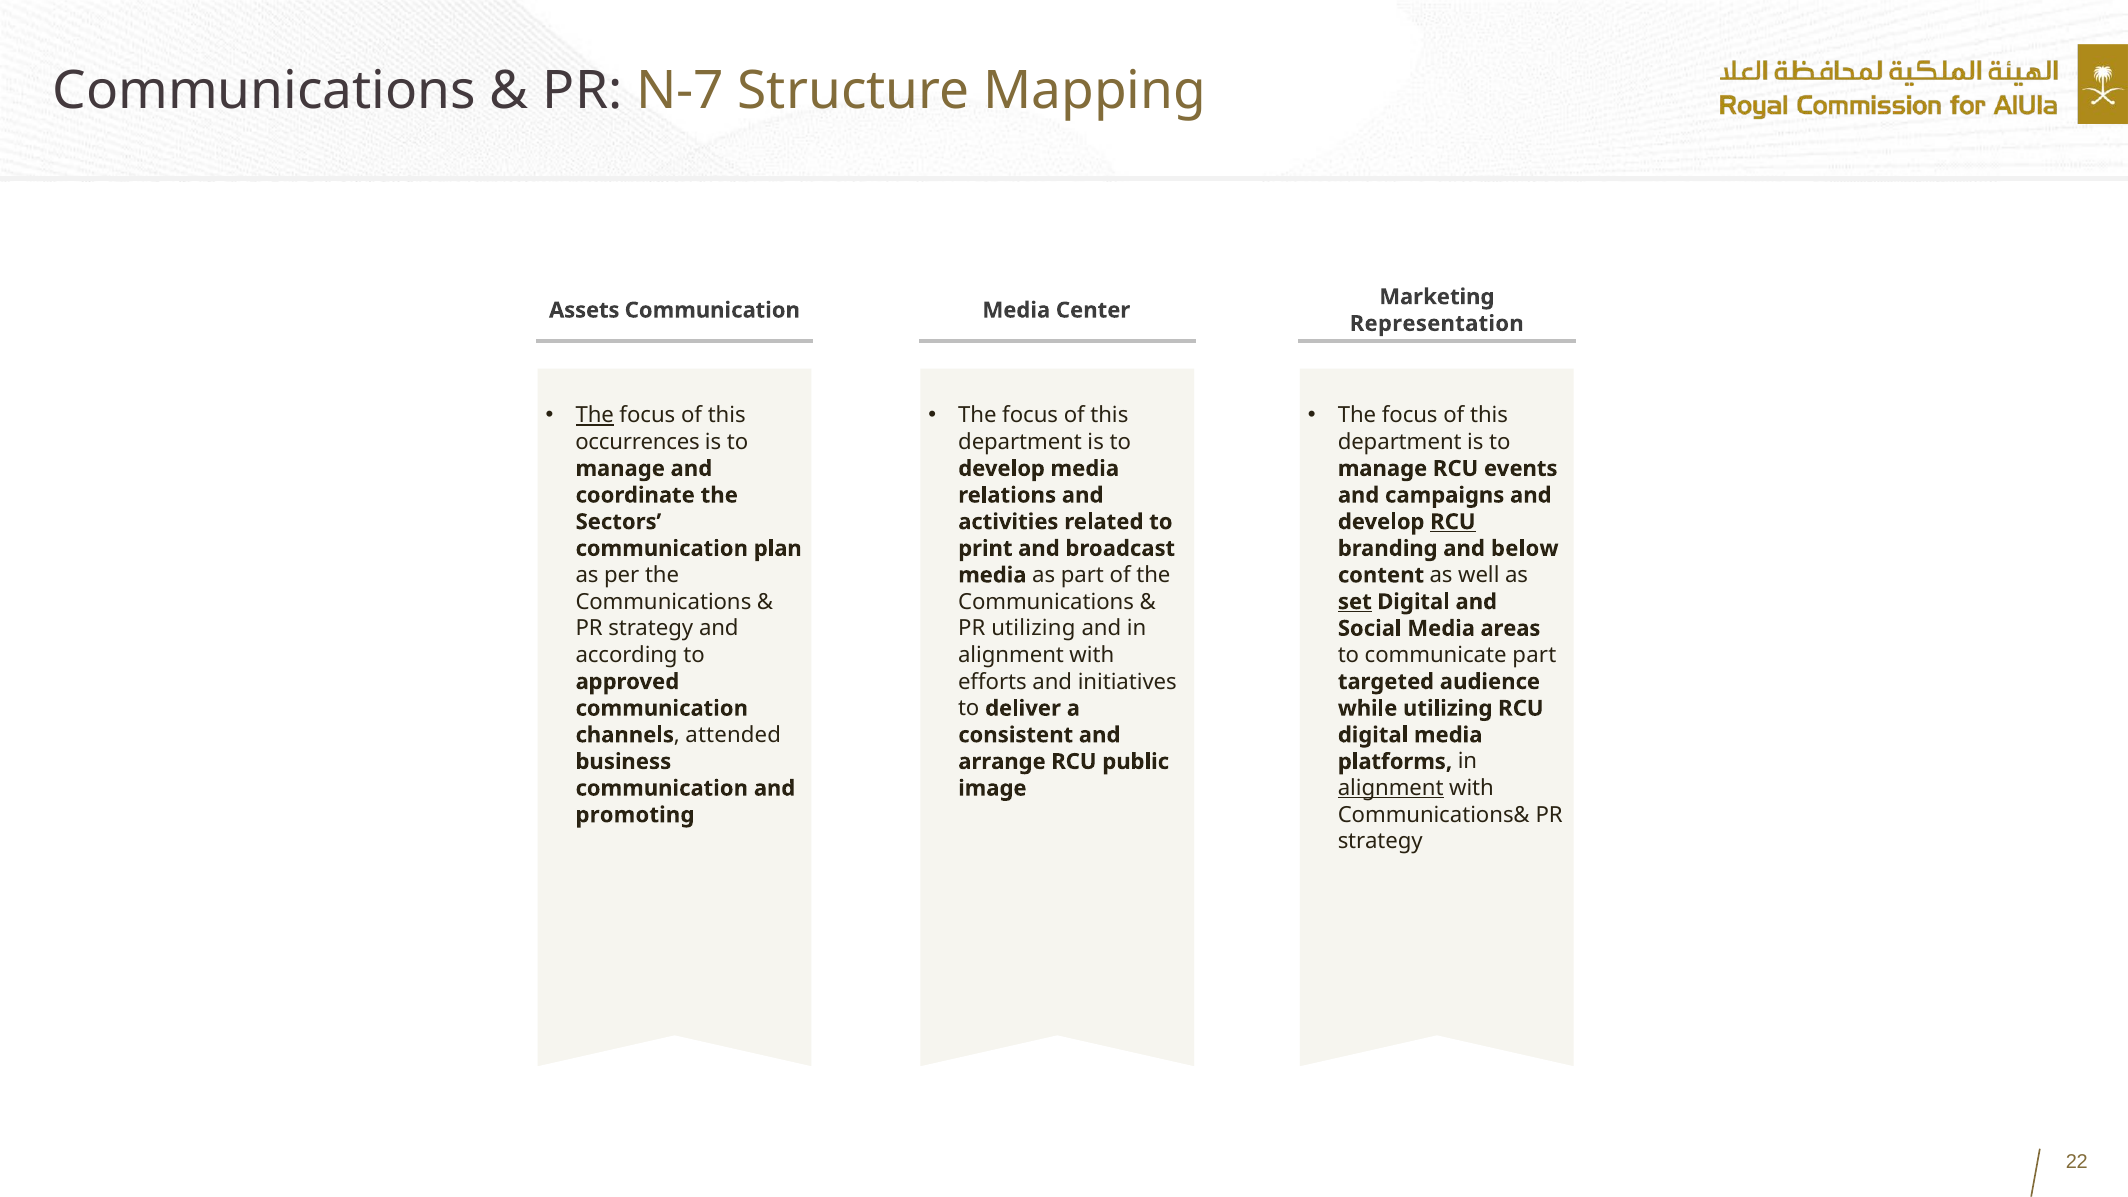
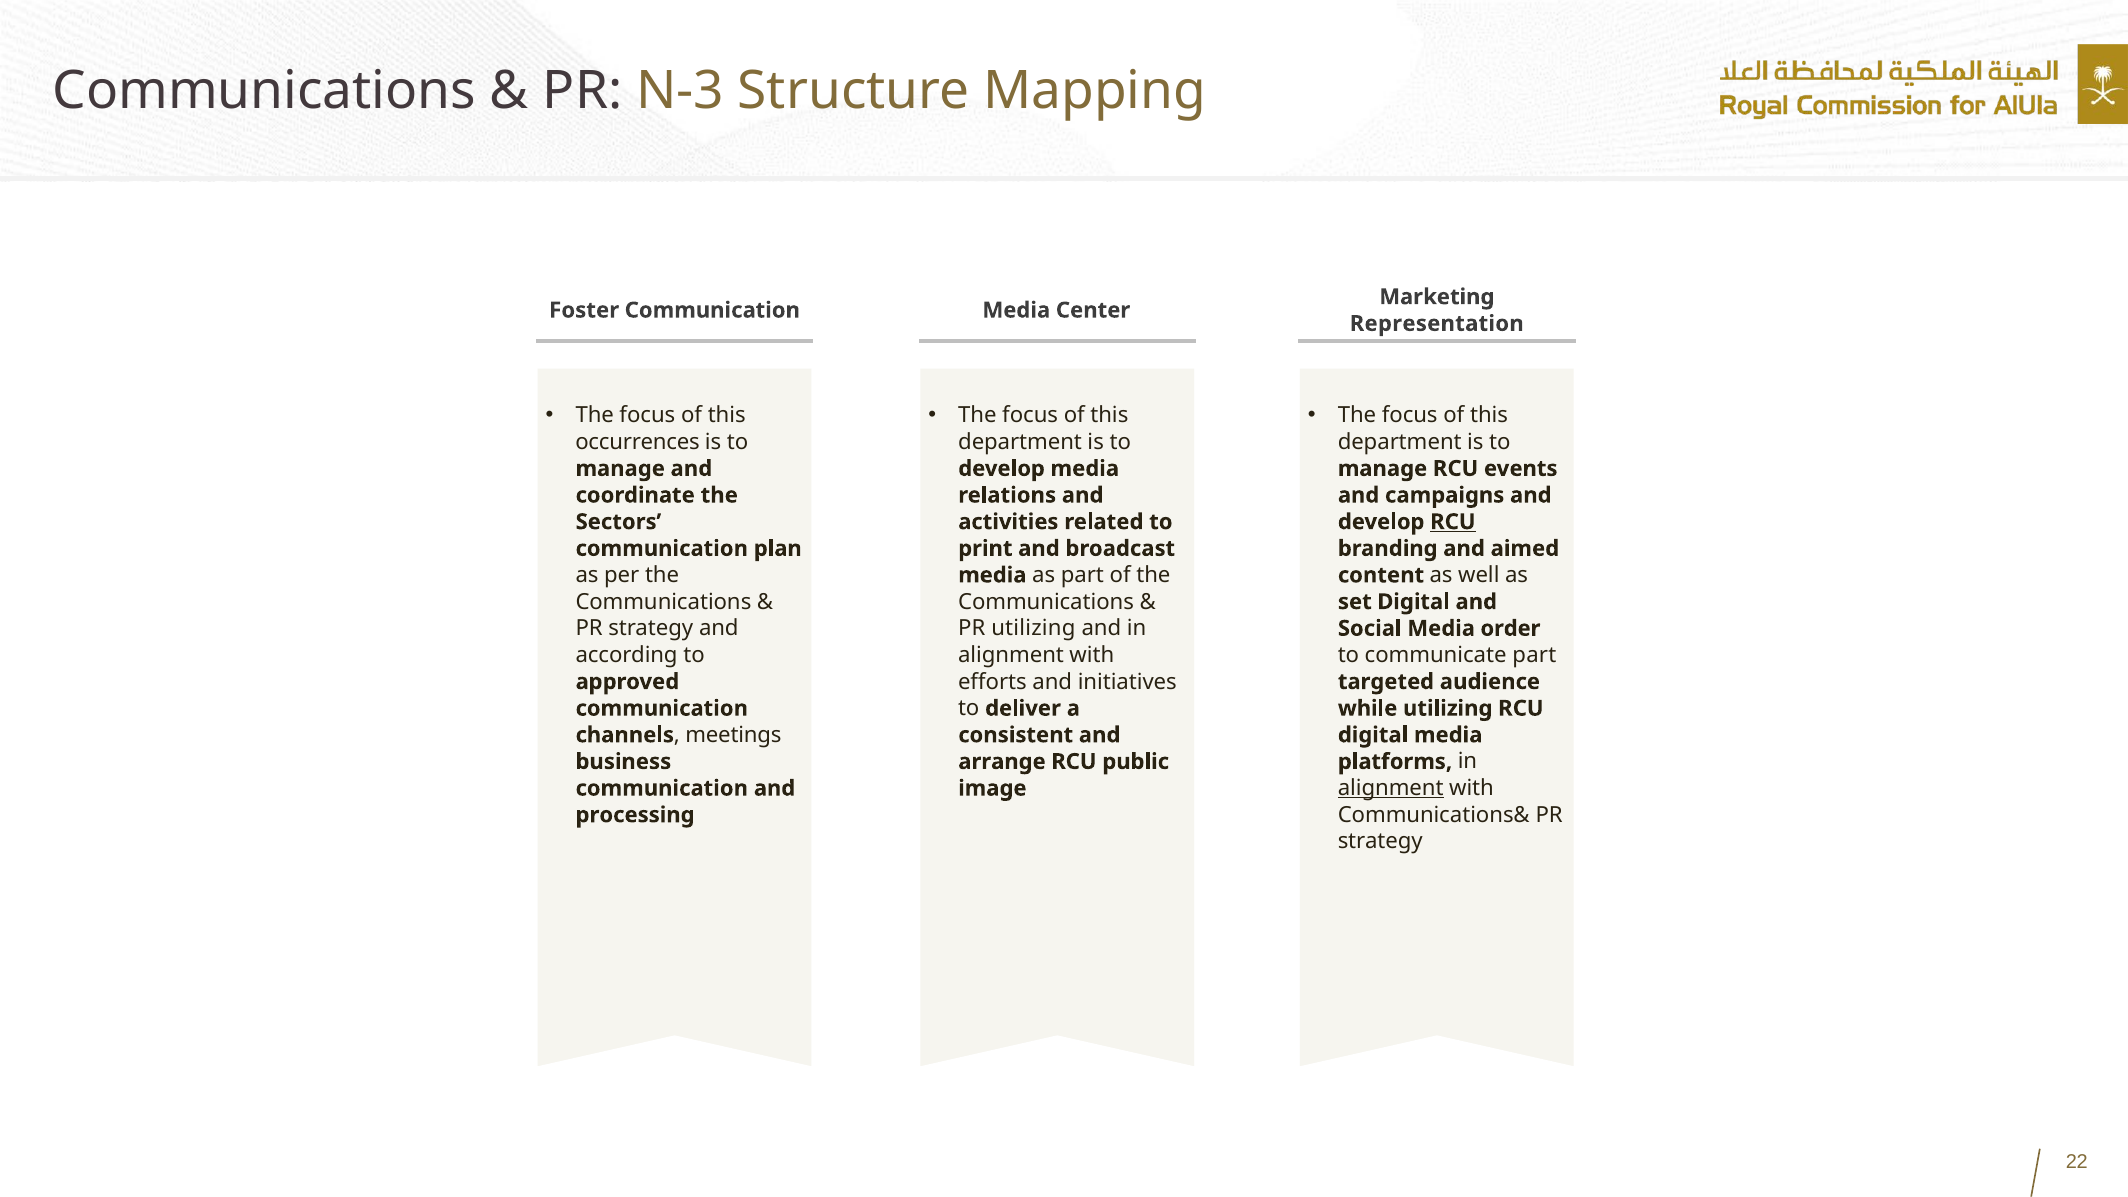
N-7: N-7 -> N-3
Assets: Assets -> Foster
The at (595, 415) underline: present -> none
below: below -> aimed
set underline: present -> none
areas: areas -> order
attended: attended -> meetings
promoting: promoting -> processing
